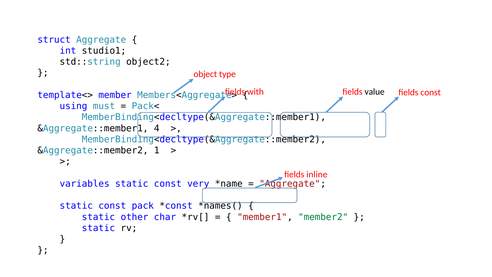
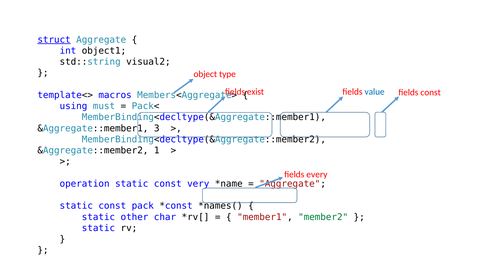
struct underline: none -> present
studio1: studio1 -> object1
object2: object2 -> visual2
with: with -> exist
value colour: black -> blue
member: member -> macros
4: 4 -> 3
inline: inline -> every
variables: variables -> operation
